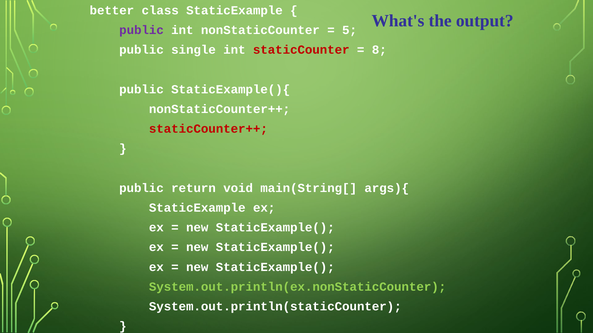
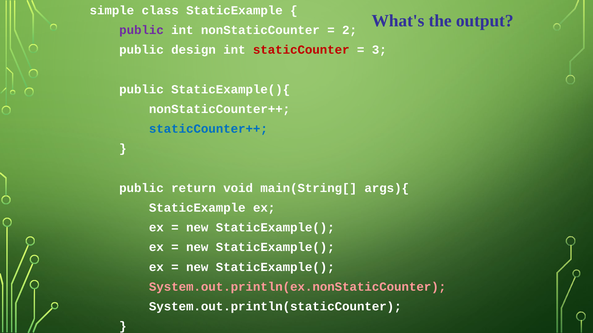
better: better -> simple
5: 5 -> 2
single: single -> design
8: 8 -> 3
staticCounter++ colour: red -> blue
System.out.println(ex.nonStaticCounter colour: light green -> pink
